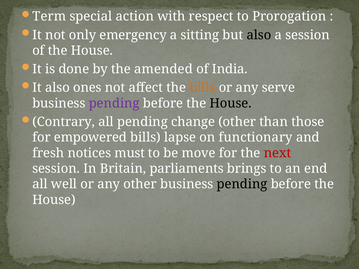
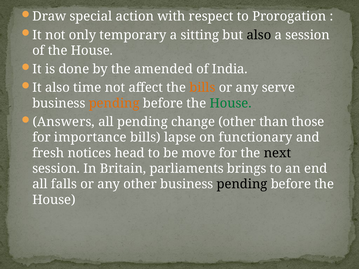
Term: Term -> Draw
emergency: emergency -> temporary
ones: ones -> time
pending at (114, 103) colour: purple -> orange
House at (231, 103) colour: black -> green
Contrary: Contrary -> Answers
empowered: empowered -> importance
must: must -> head
next colour: red -> black
well: well -> falls
